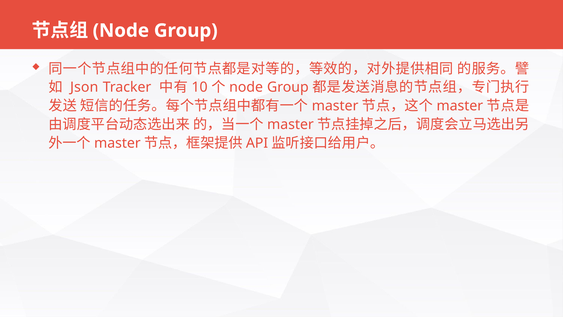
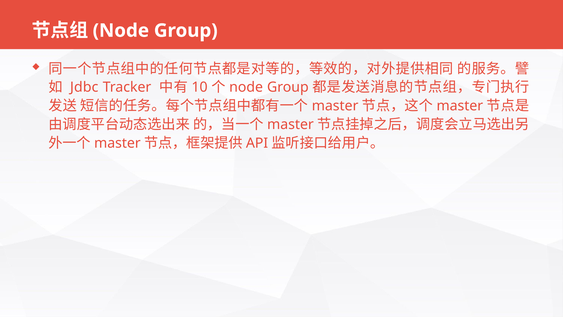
Json: Json -> Jdbc
